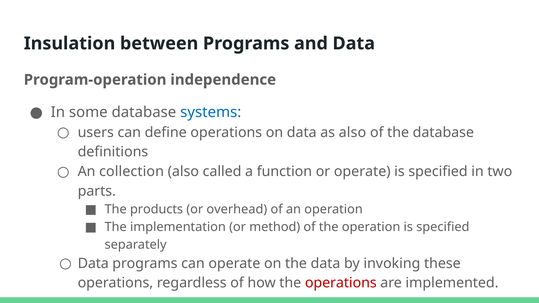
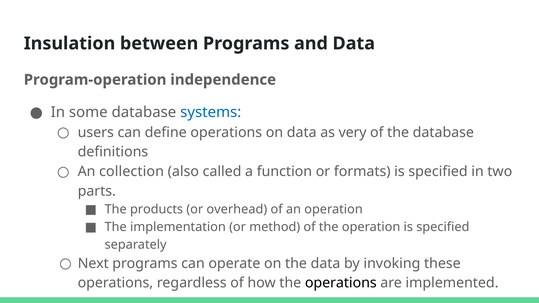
as also: also -> very
or operate: operate -> formats
Data at (93, 264): Data -> Next
operations at (341, 283) colour: red -> black
